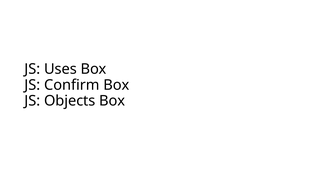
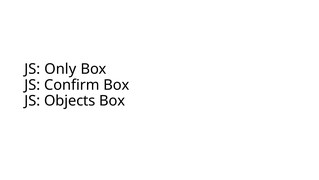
Uses: Uses -> Only
